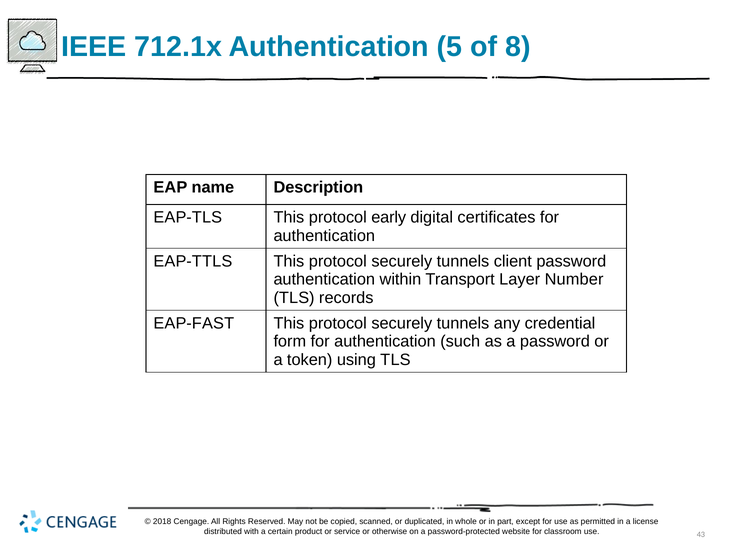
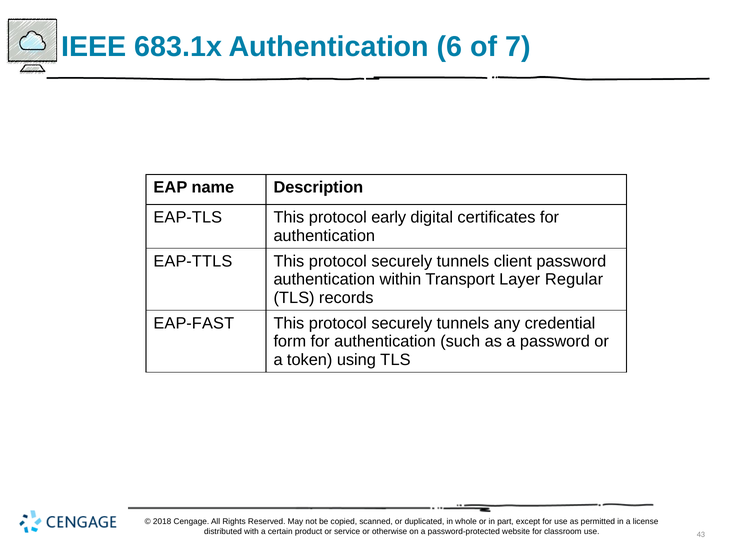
712.1x: 712.1x -> 683.1x
5: 5 -> 6
8: 8 -> 7
Number: Number -> Regular
